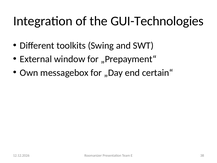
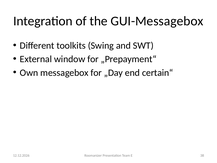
GUI-Technologies: GUI-Technologies -> GUI-Messagebox
